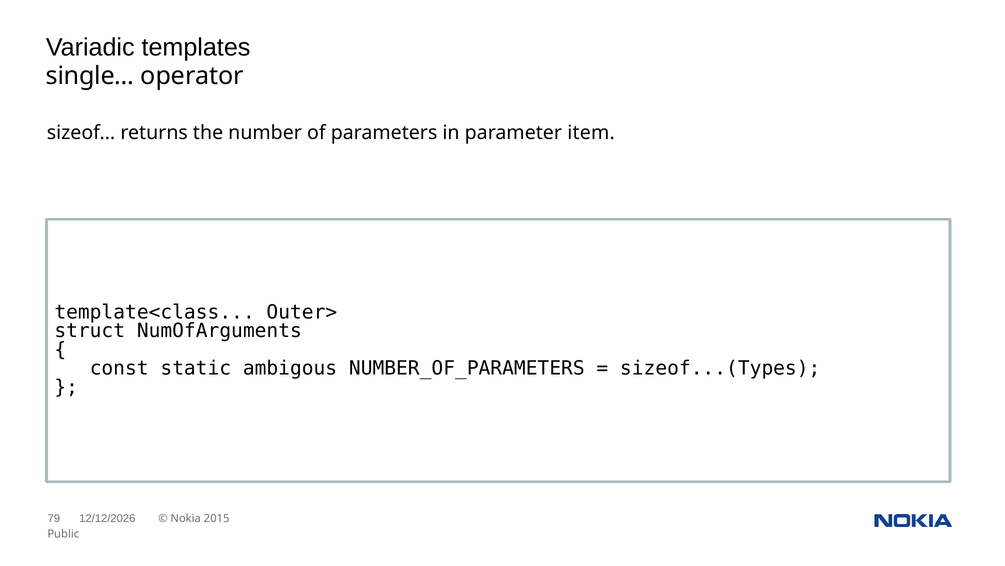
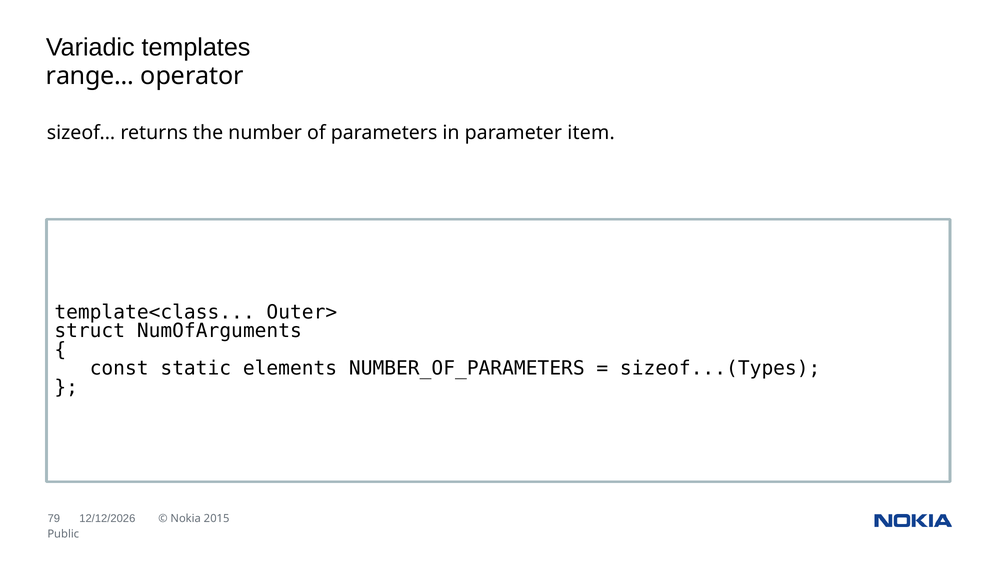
single: single -> range
ambigous: ambigous -> elements
